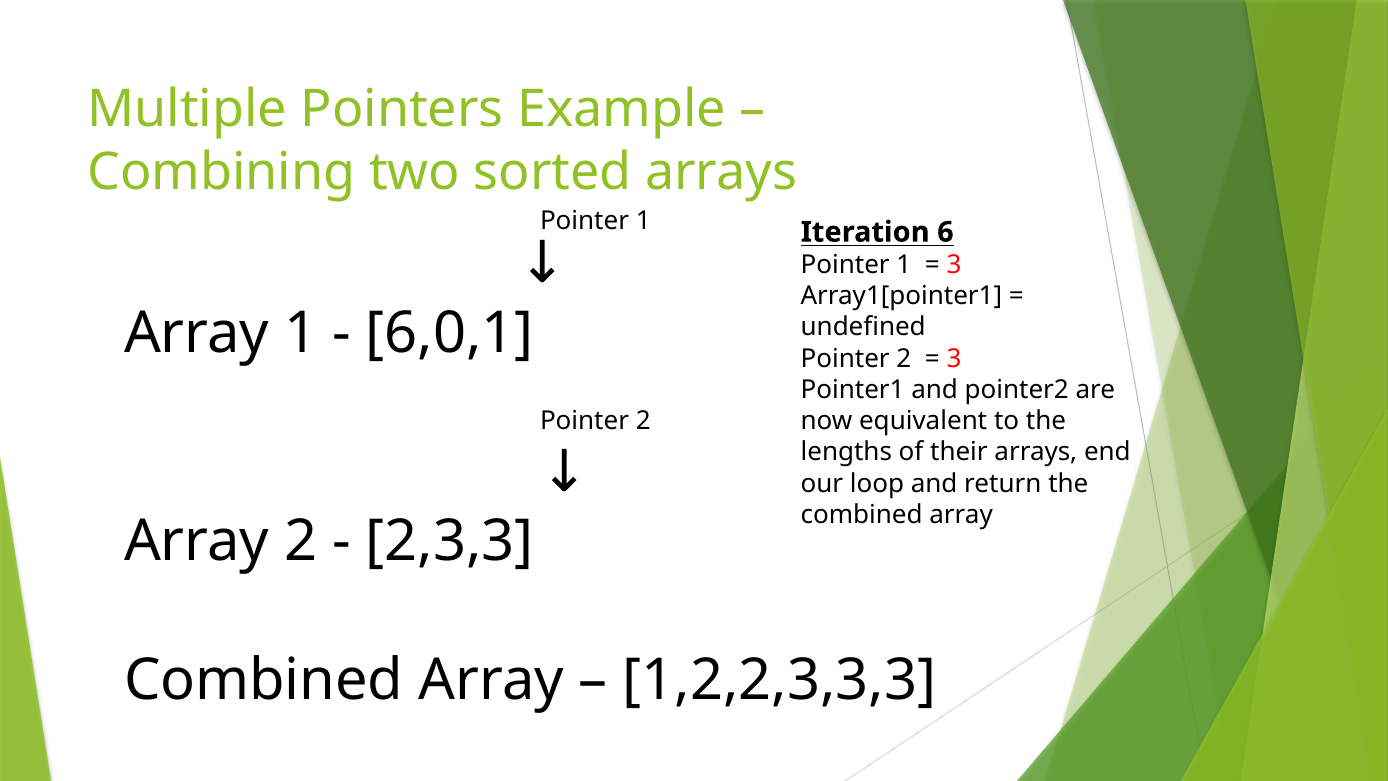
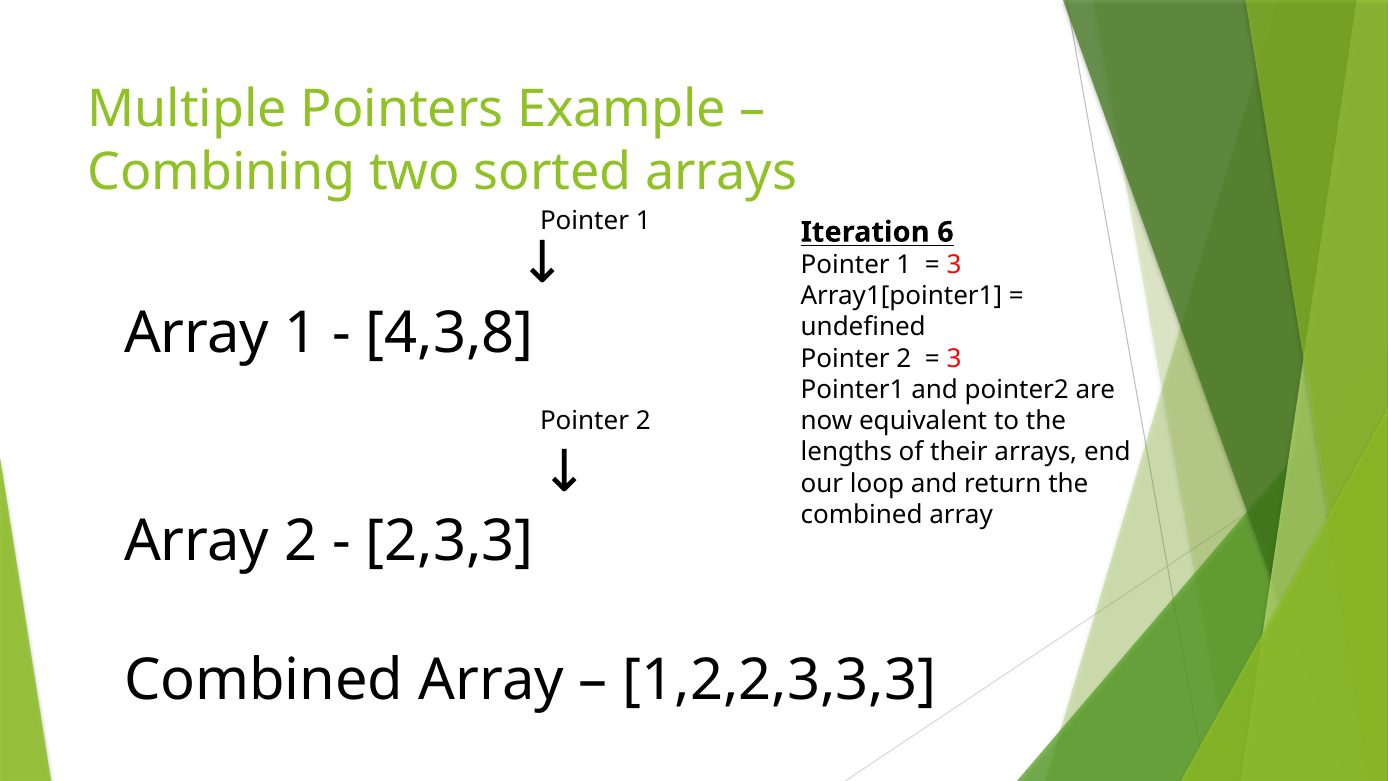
6,0,1: 6,0,1 -> 4,3,8
